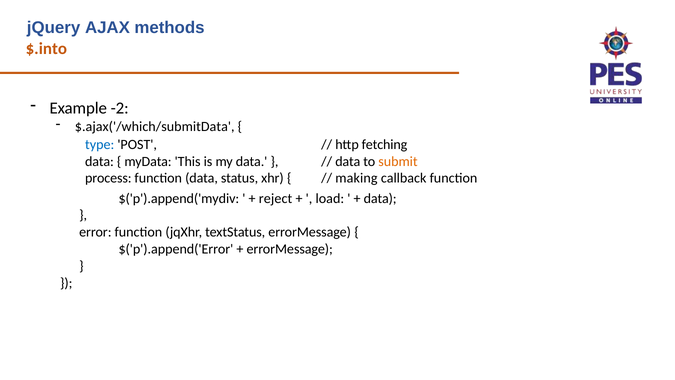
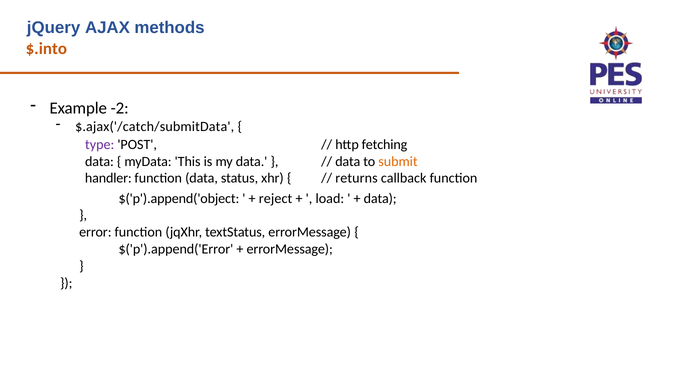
$.ajax('/which/submitData: $.ajax('/which/submitData -> $.ajax('/catch/submitData
type colour: blue -> purple
process: process -> handler
making: making -> returns
$('p').append('mydiv: $('p').append('mydiv -> $('p').append('object
